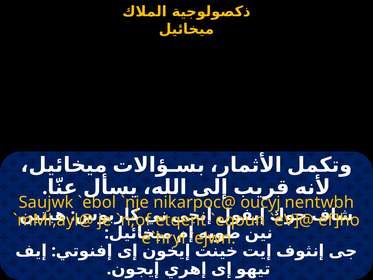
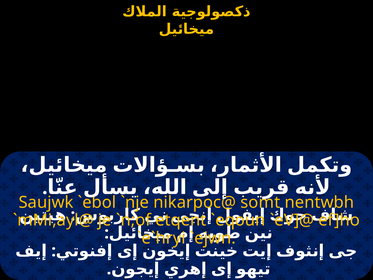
oucyj: oucyj -> somt
